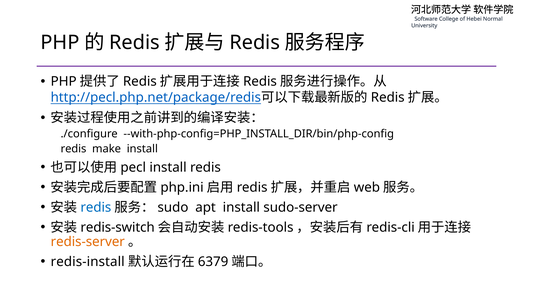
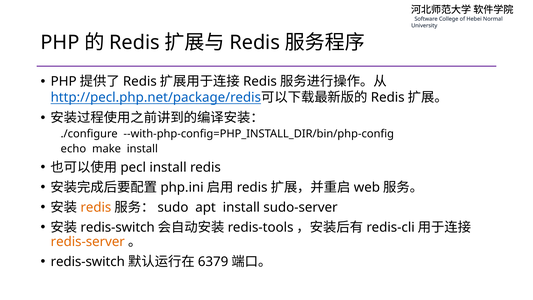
redis at (73, 149): redis -> echo
redis at (96, 207) colour: blue -> orange
redis-install at (88, 261): redis-install -> redis-switch
